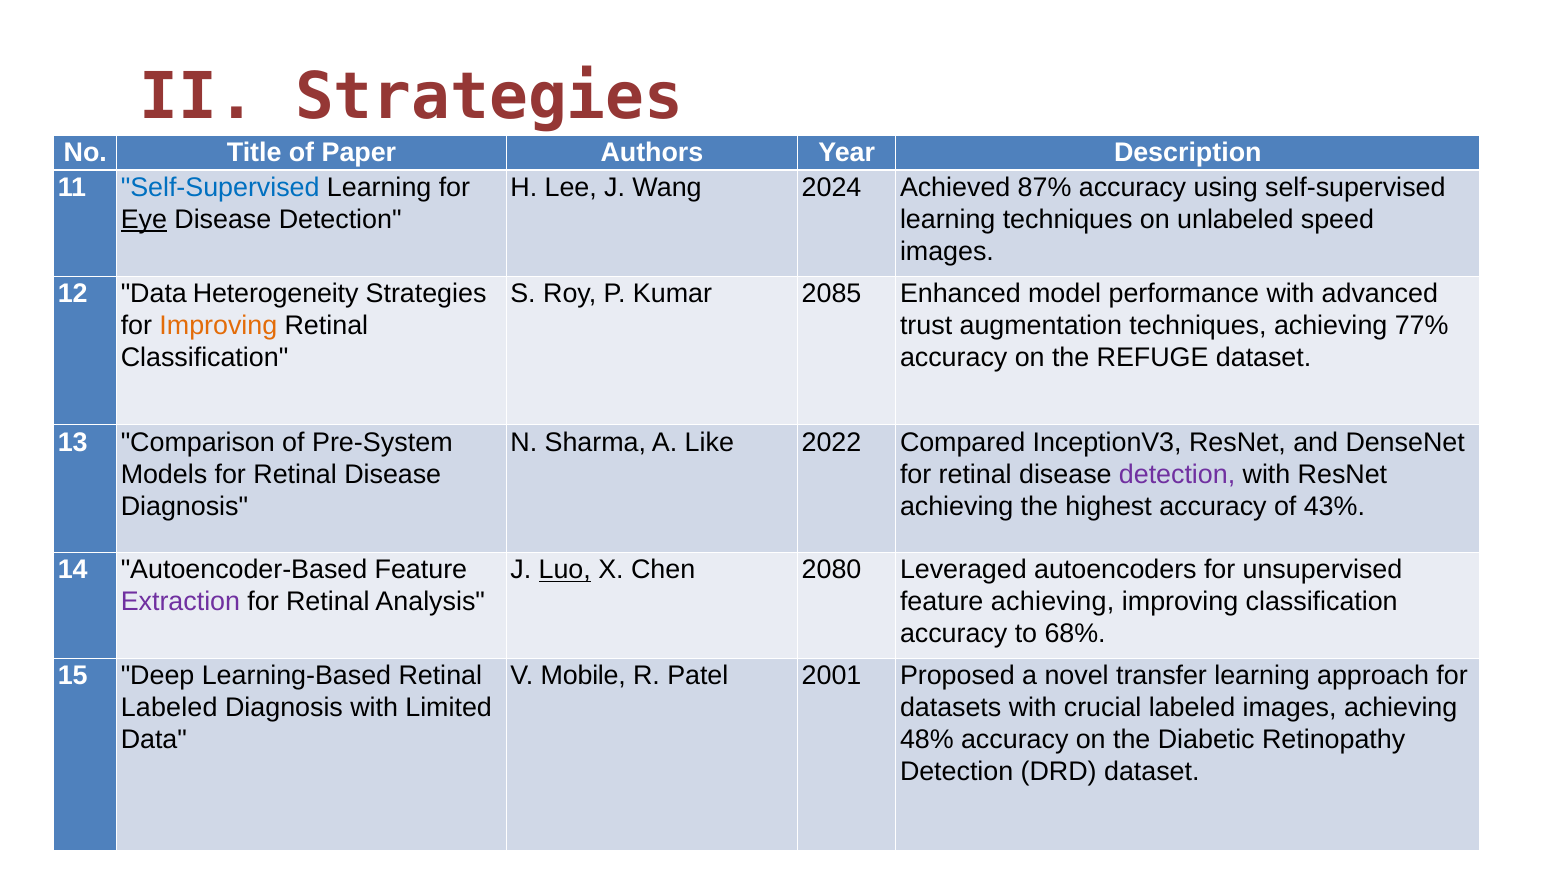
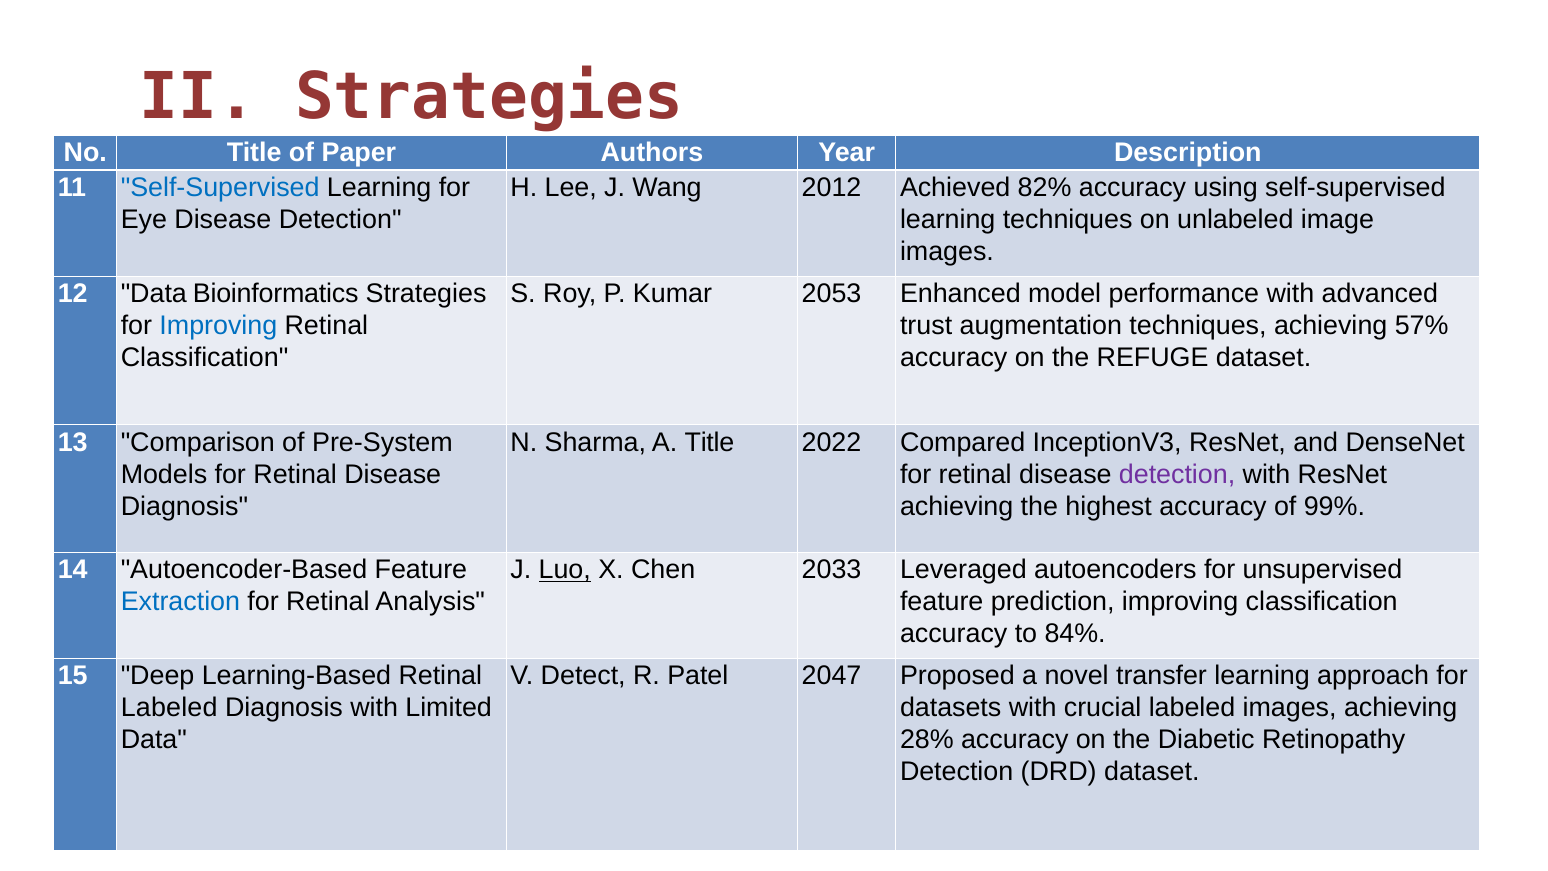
2024: 2024 -> 2012
87%: 87% -> 82%
Eye underline: present -> none
speed: speed -> image
Heterogeneity: Heterogeneity -> Bioinformatics
2085: 2085 -> 2053
Improving at (218, 325) colour: orange -> blue
77%: 77% -> 57%
A Like: Like -> Title
43%: 43% -> 99%
2080: 2080 -> 2033
Extraction colour: purple -> blue
feature achieving: achieving -> prediction
68%: 68% -> 84%
Mobile: Mobile -> Detect
2001: 2001 -> 2047
48%: 48% -> 28%
